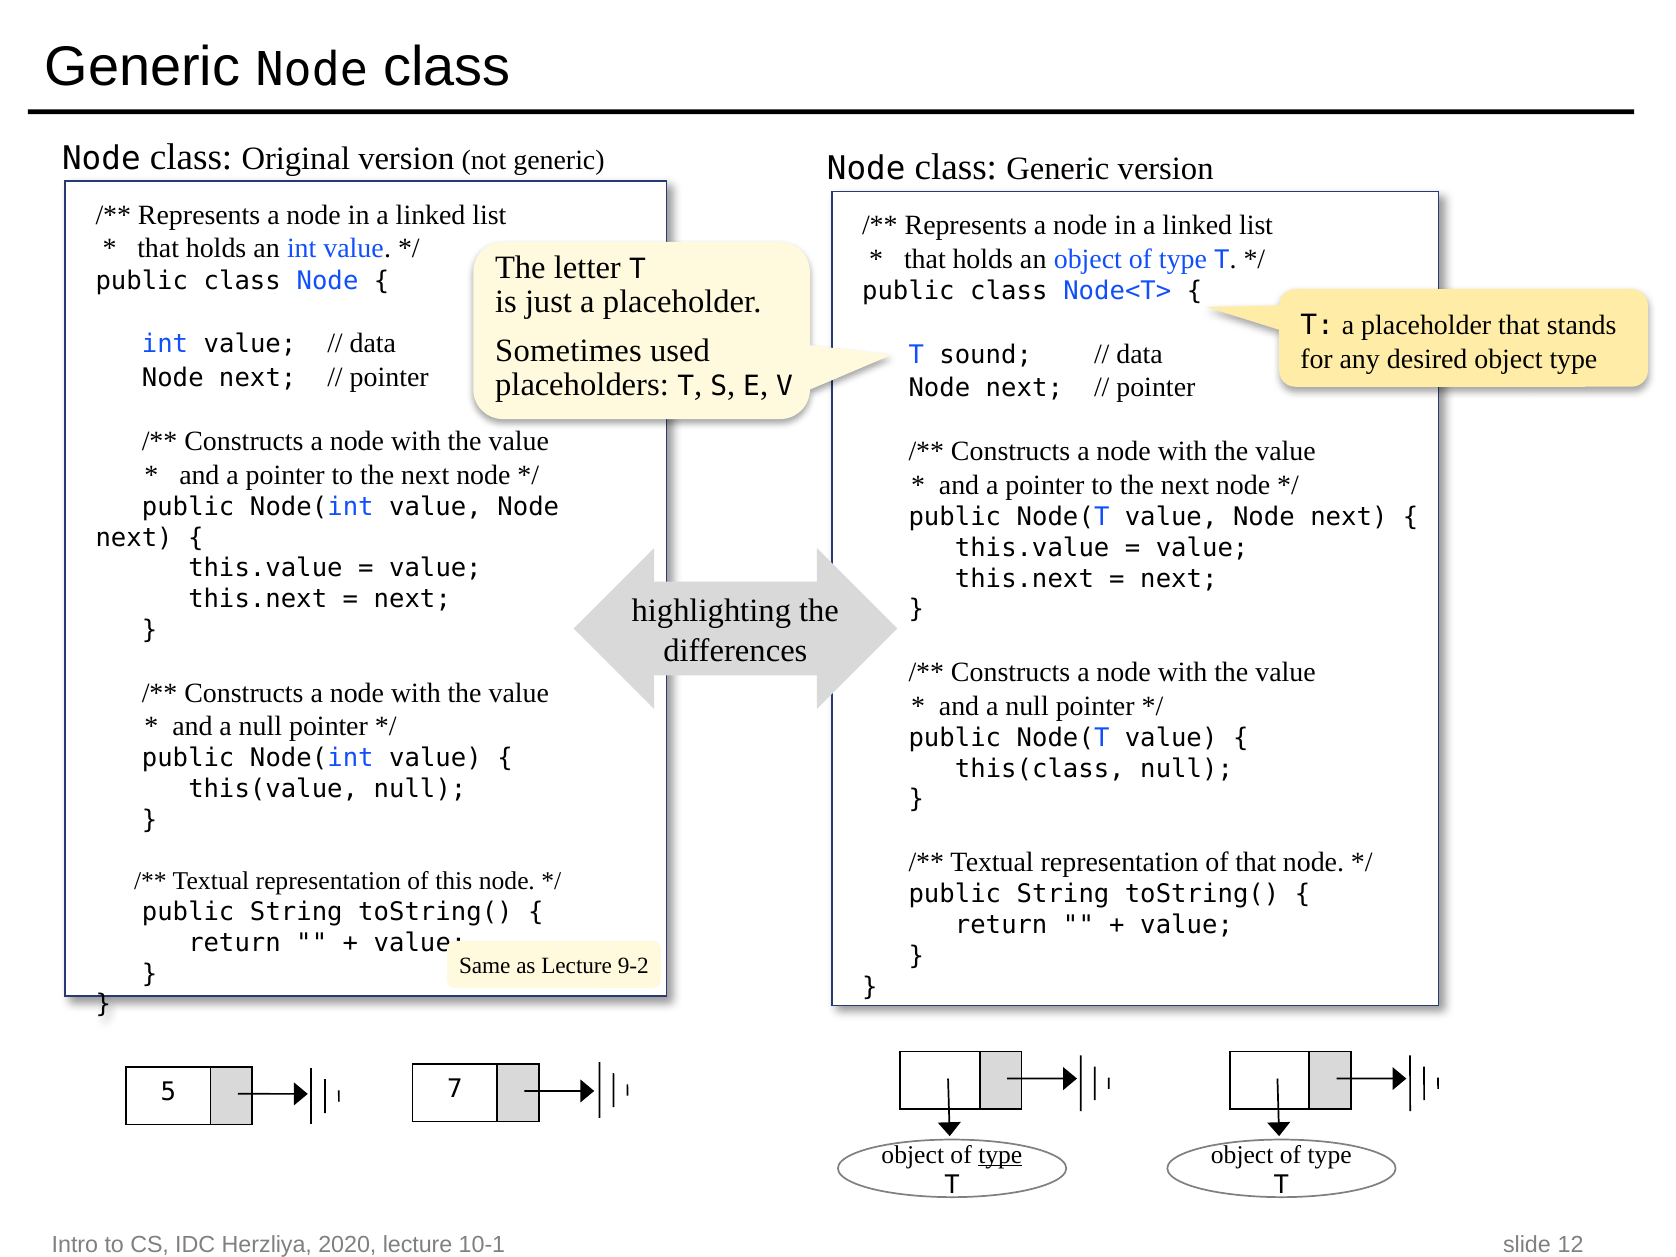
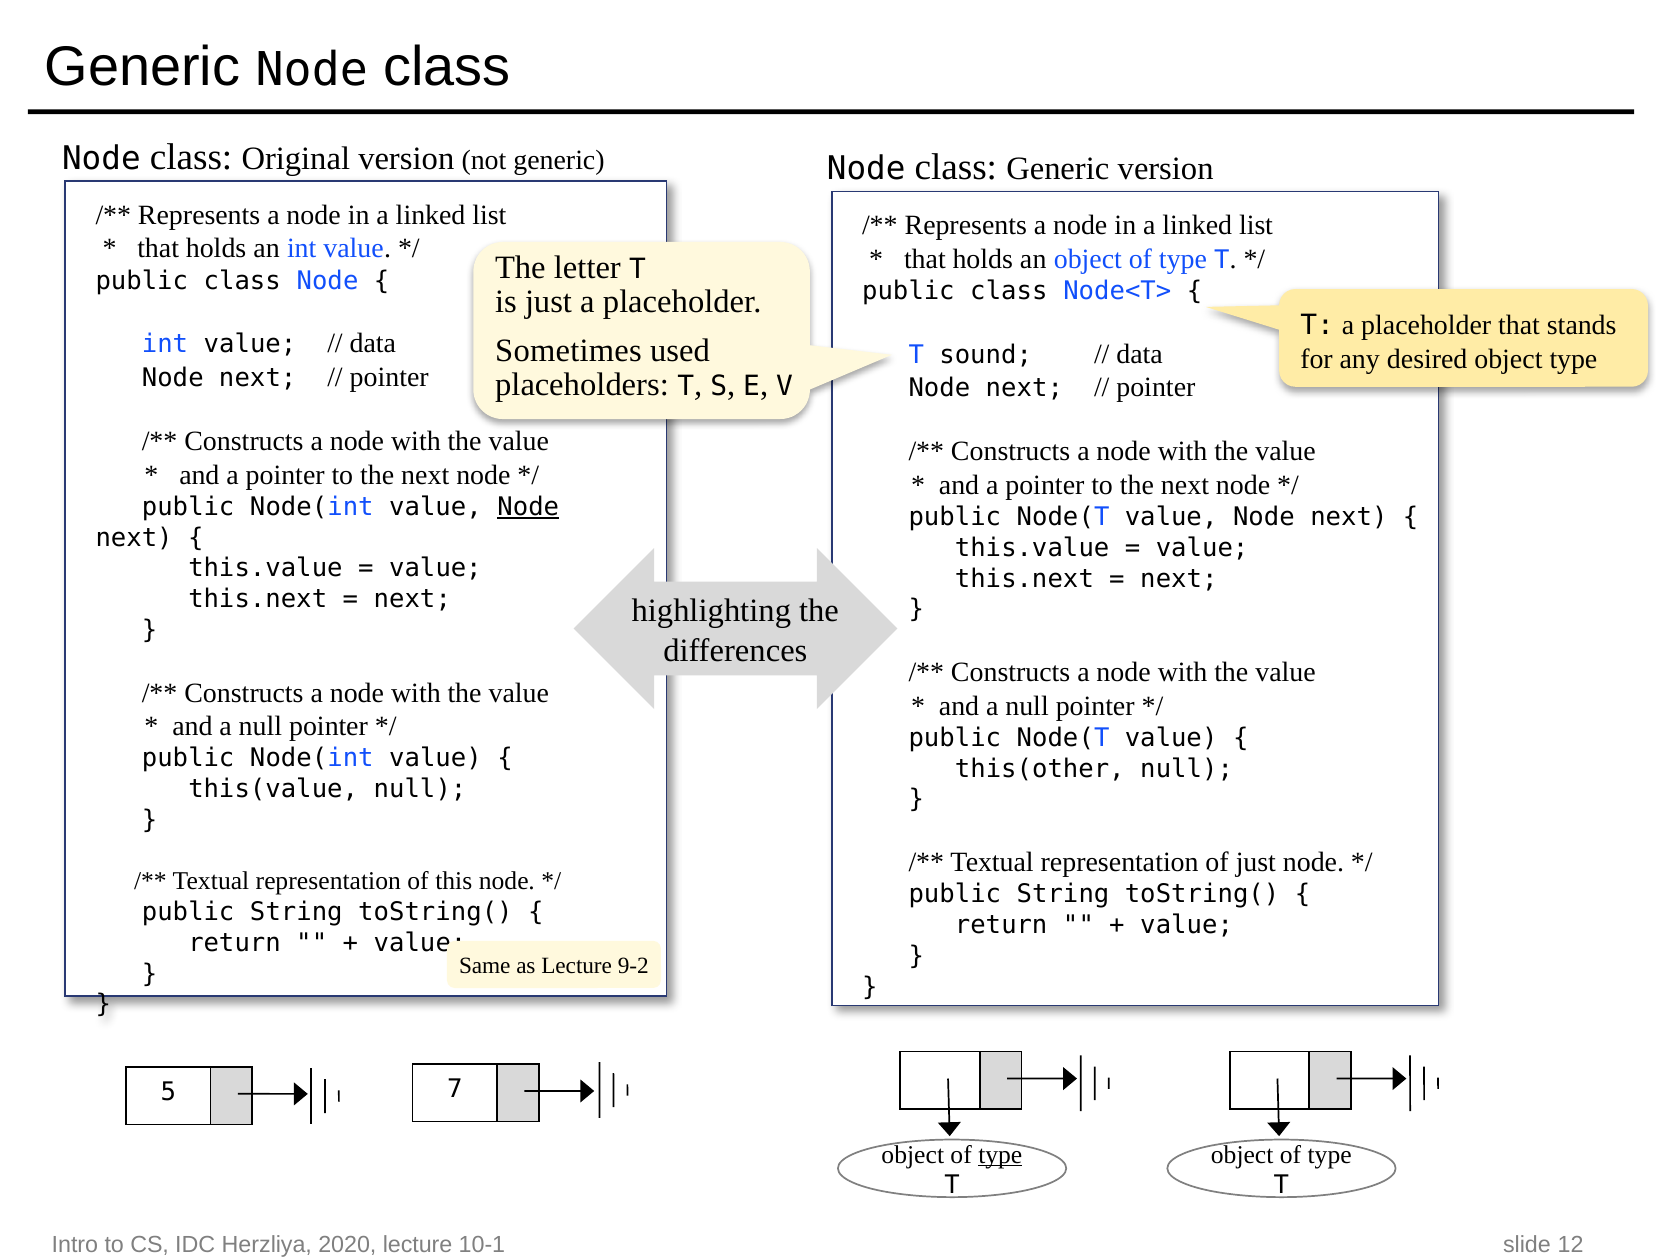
Node at (528, 507) underline: none -> present
this(class: this(class -> this(other
of that: that -> just
